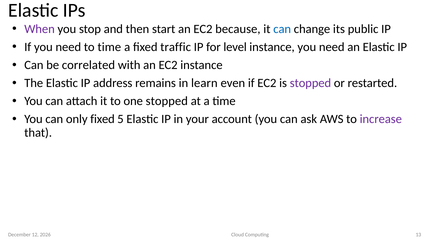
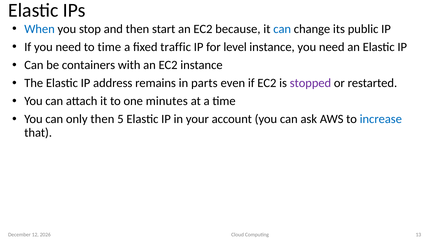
When colour: purple -> blue
correlated: correlated -> containers
learn: learn -> parts
one stopped: stopped -> minutes
only fixed: fixed -> then
increase colour: purple -> blue
